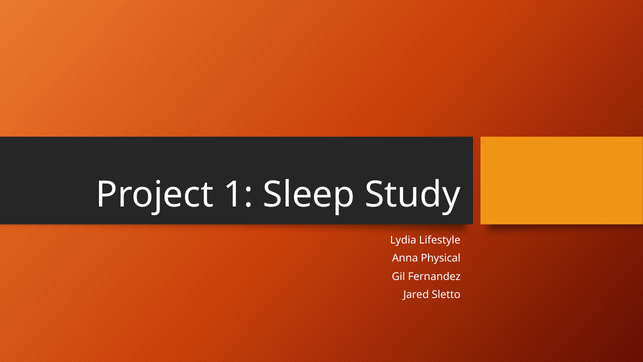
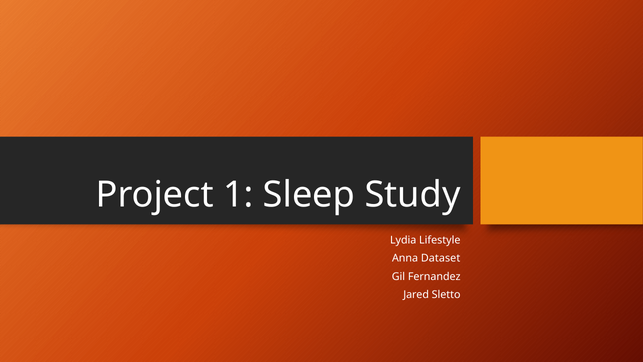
Physical: Physical -> Dataset
